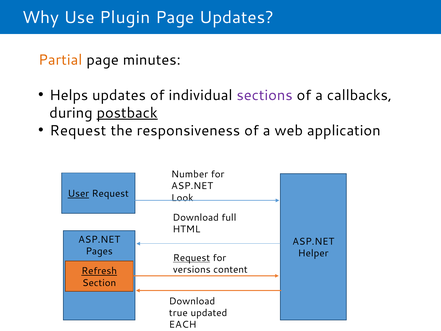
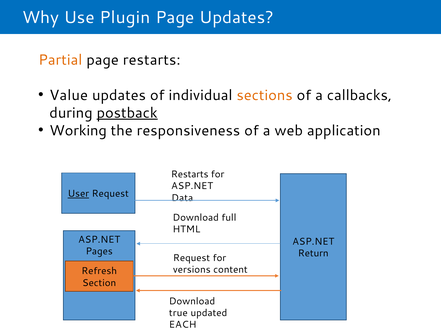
page minutes: minutes -> restarts
Helps: Helps -> Value
sections colour: purple -> orange
Request at (78, 130): Request -> Working
Number at (190, 174): Number -> Restarts
Look: Look -> Data
Helper: Helper -> Return
Request at (192, 258) underline: present -> none
Refresh underline: present -> none
